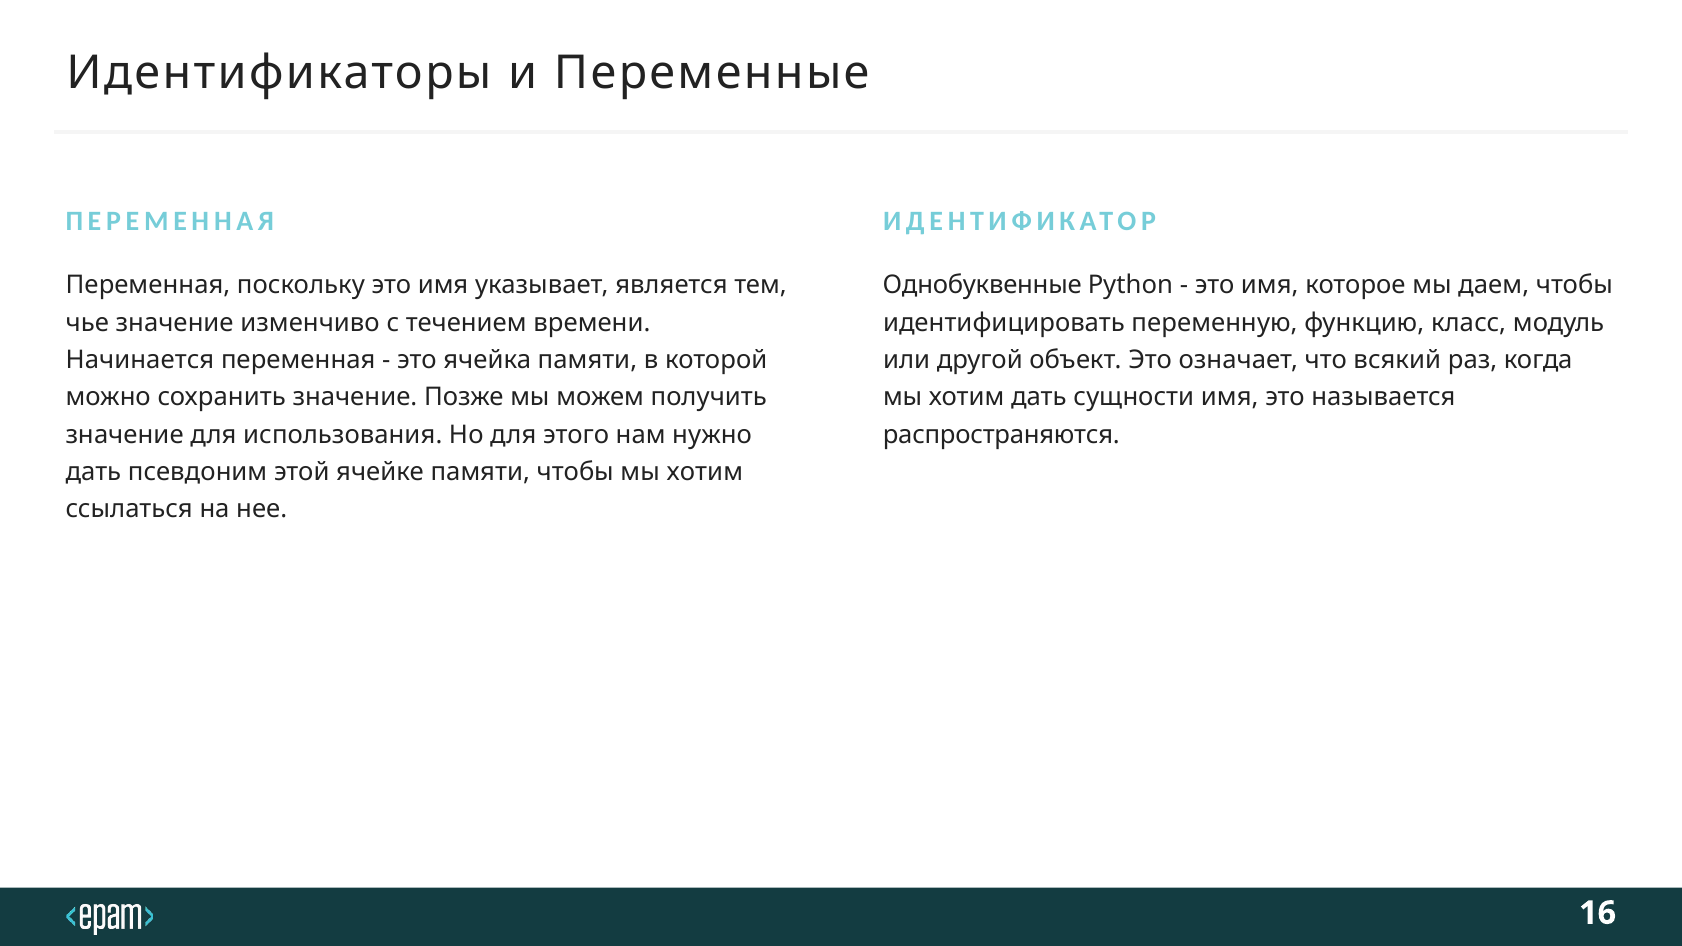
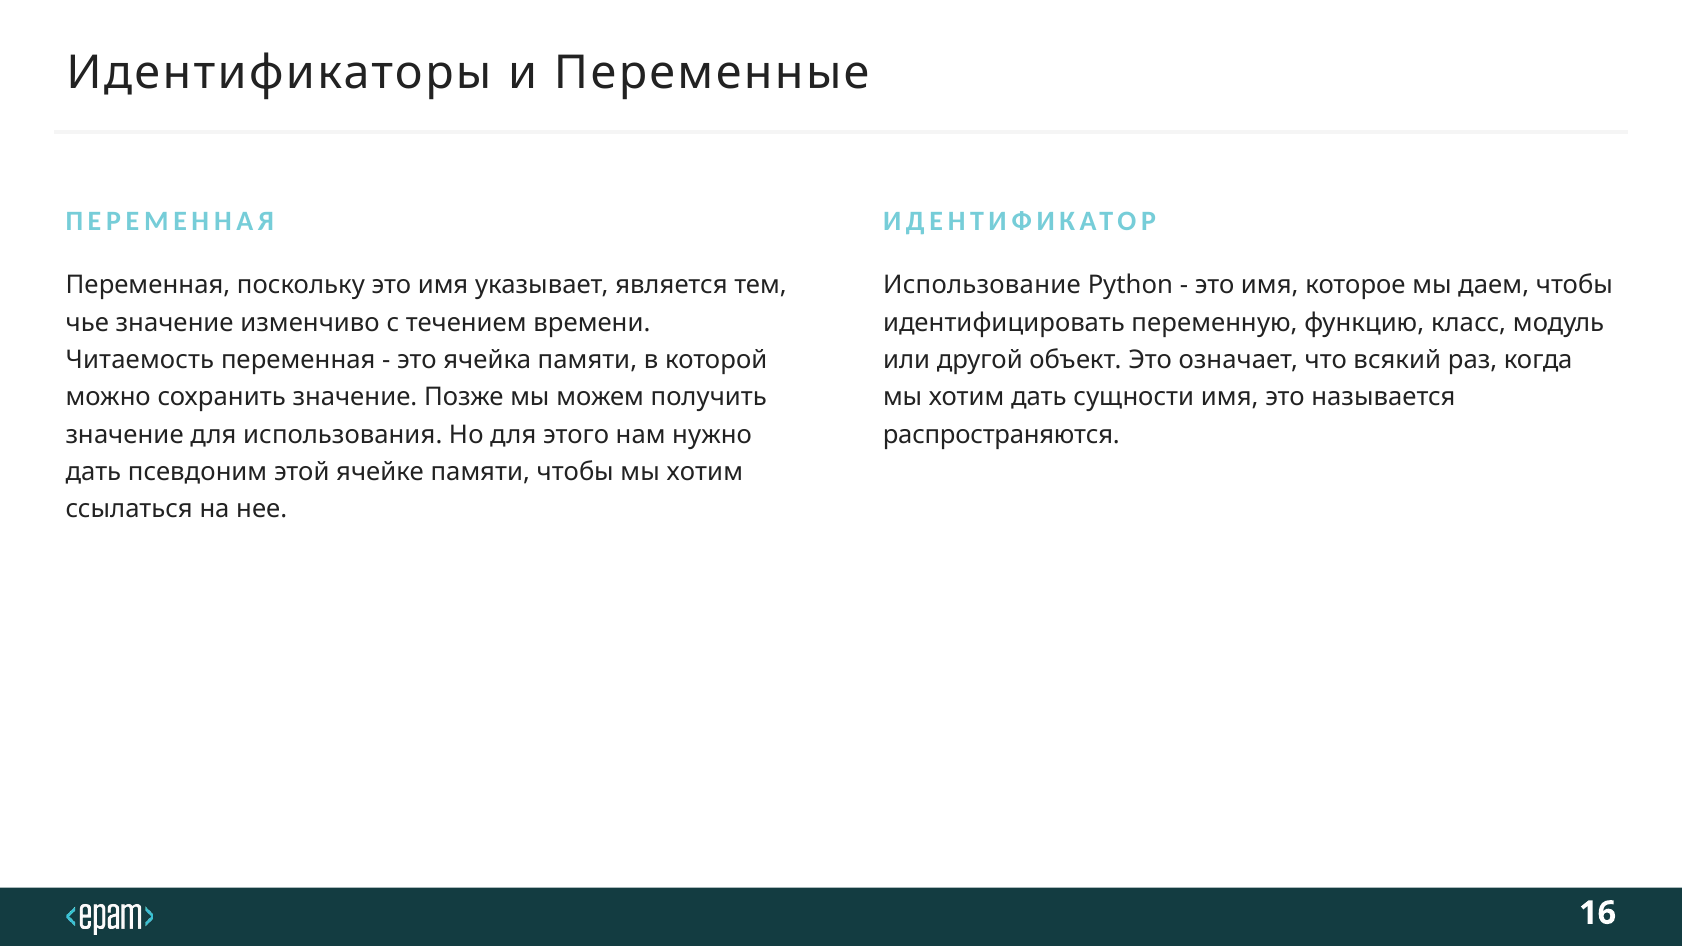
Однобуквенные: Однобуквенные -> Использование
Начинается: Начинается -> Читаемость
